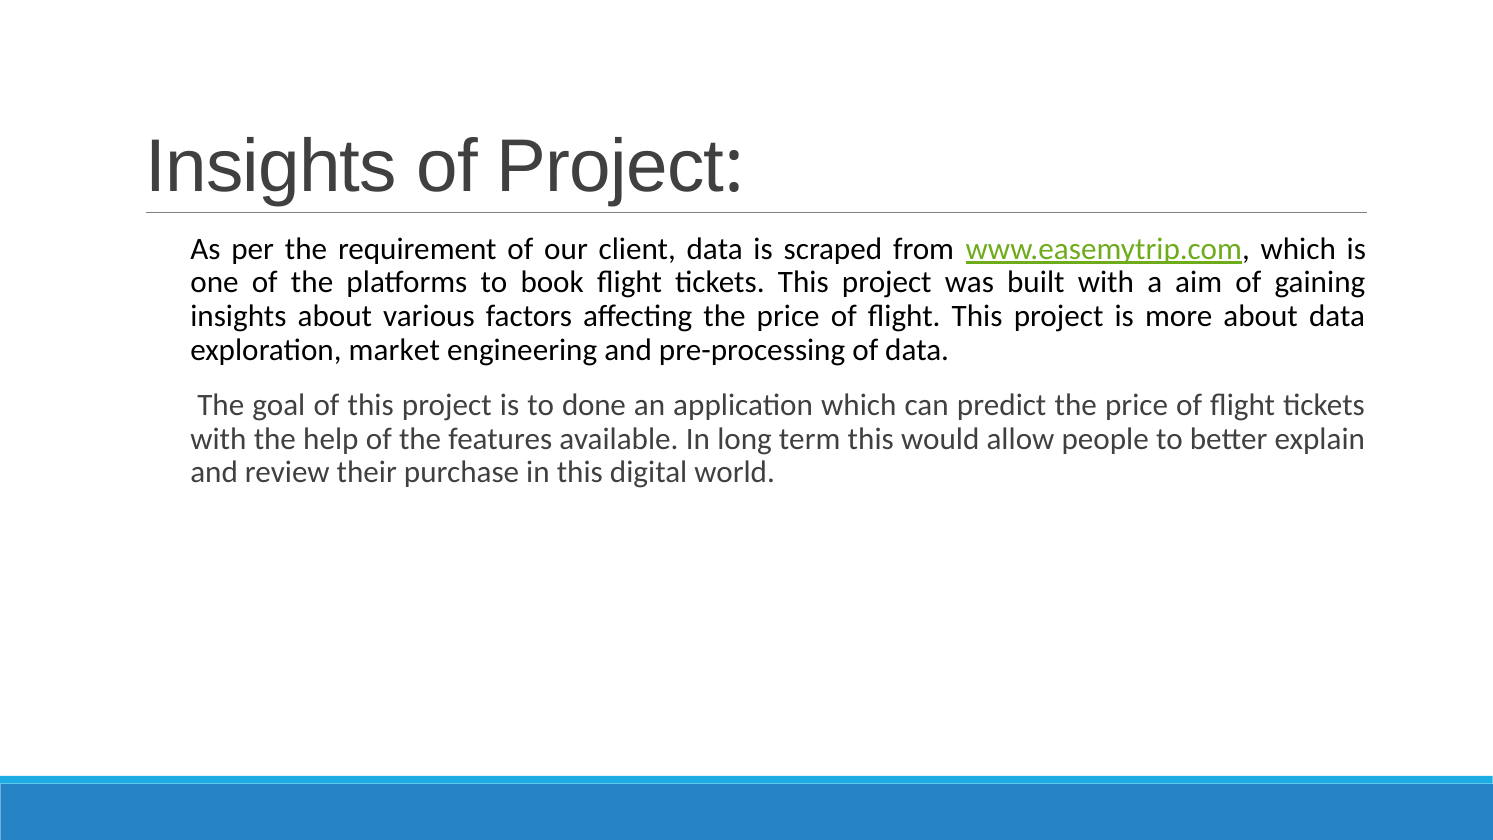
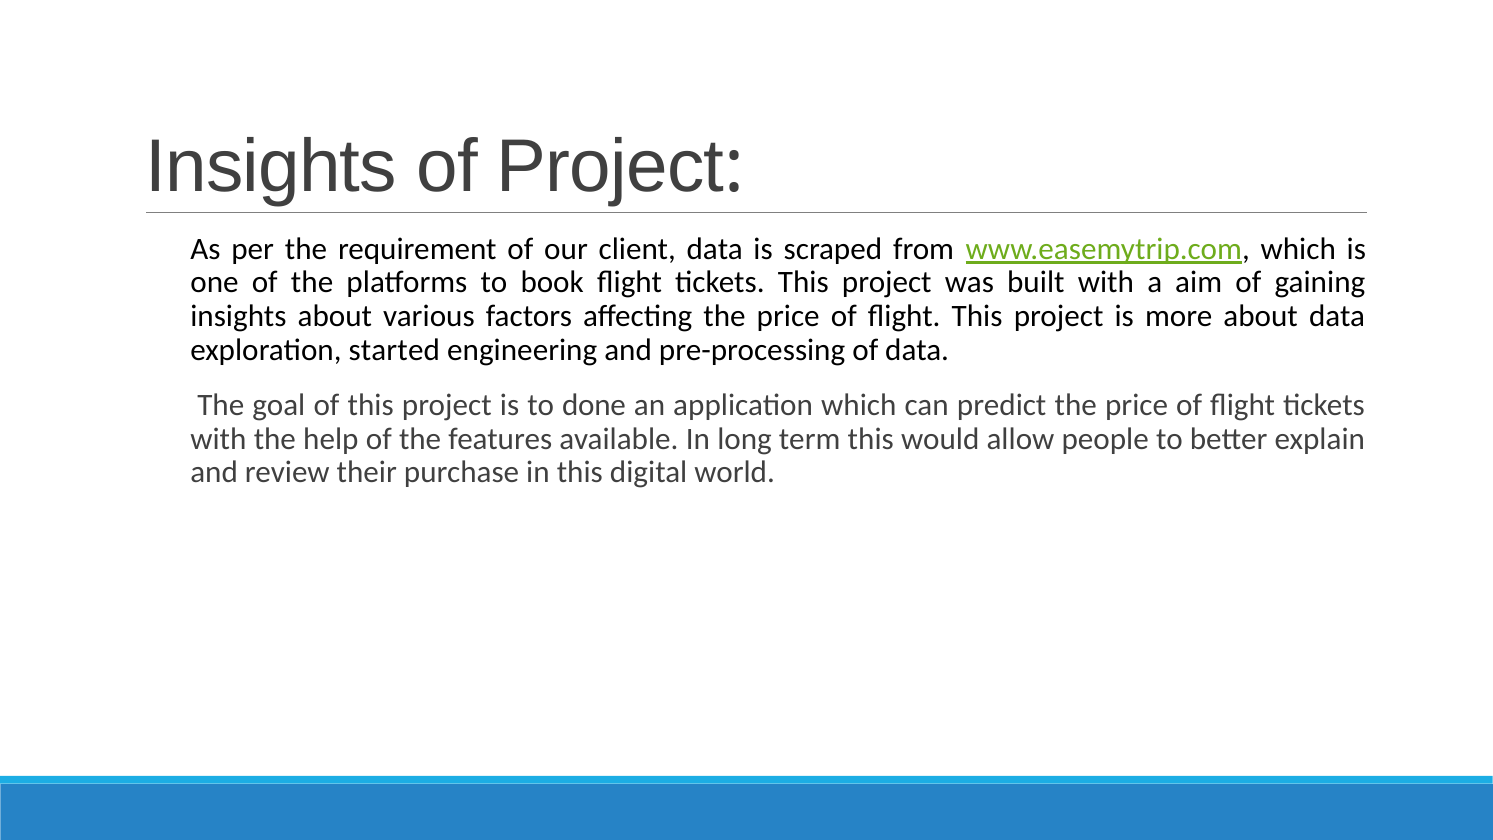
market: market -> started
